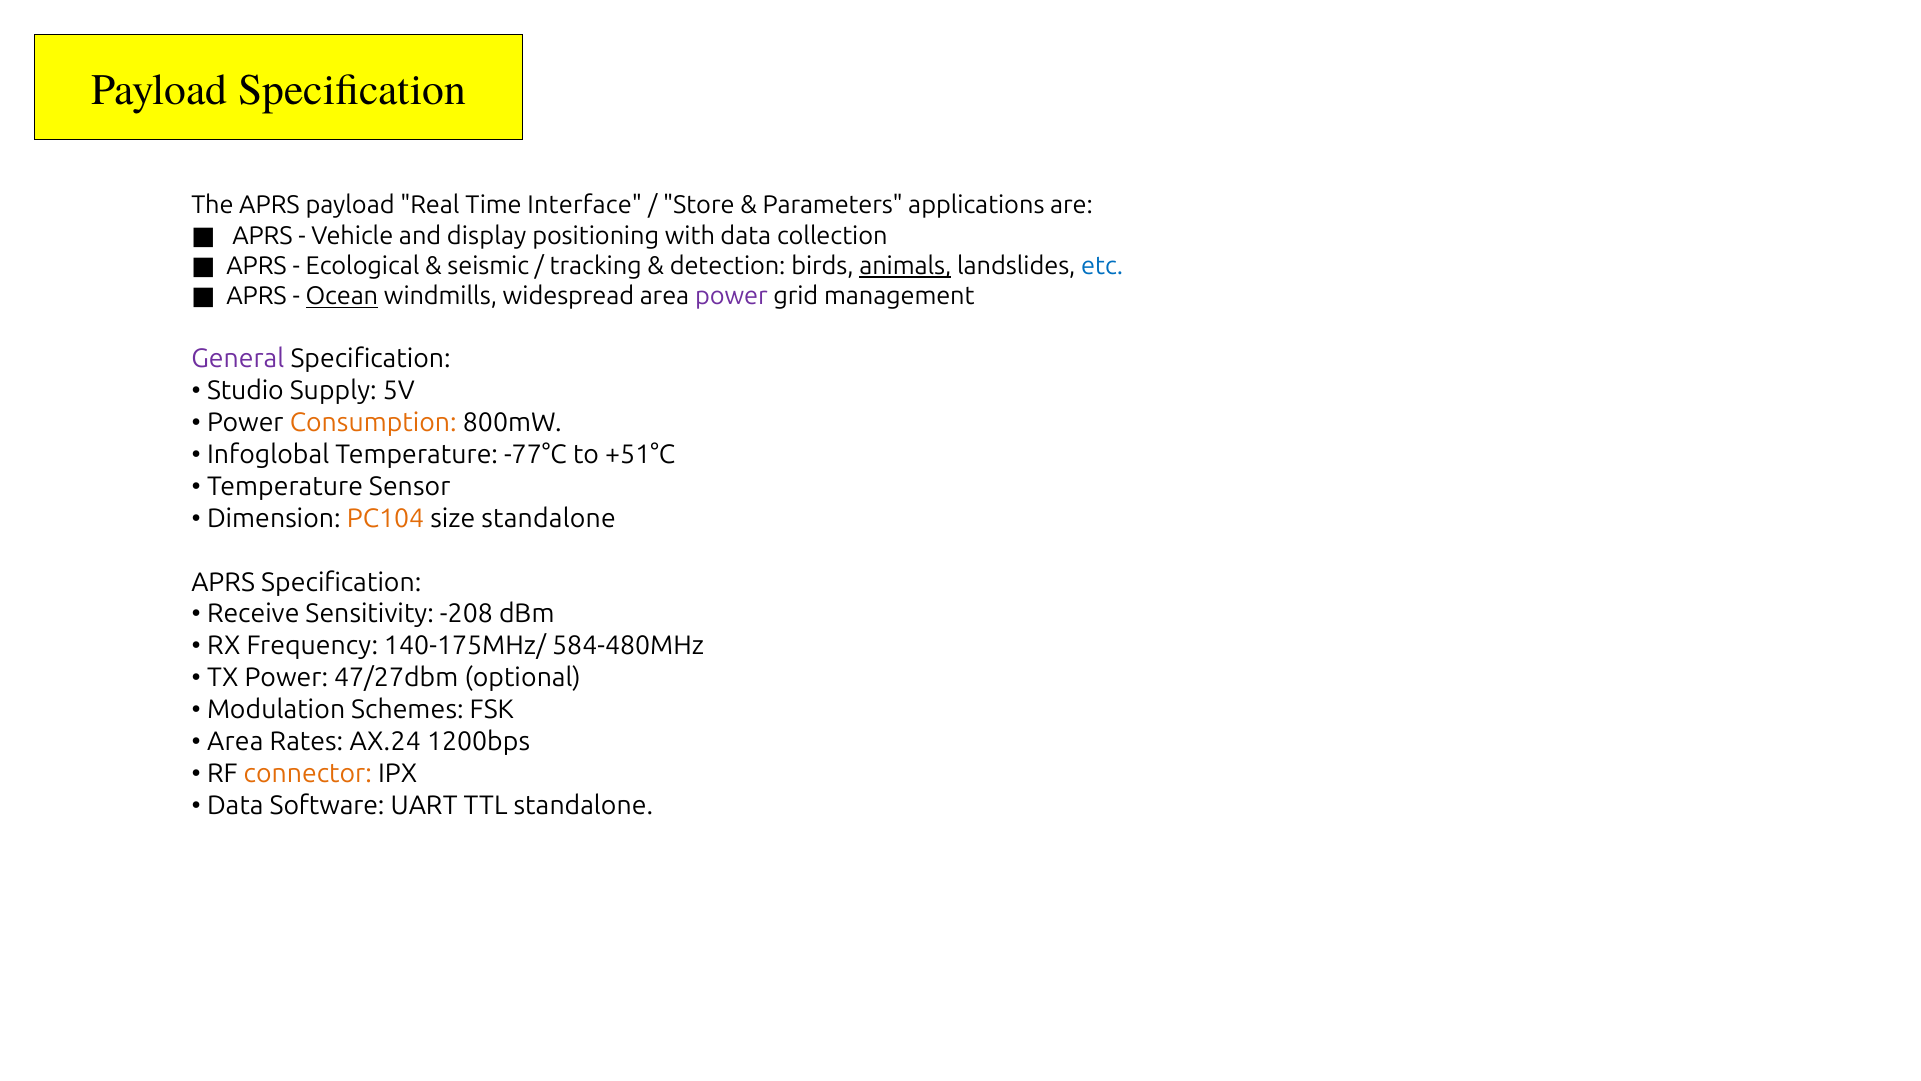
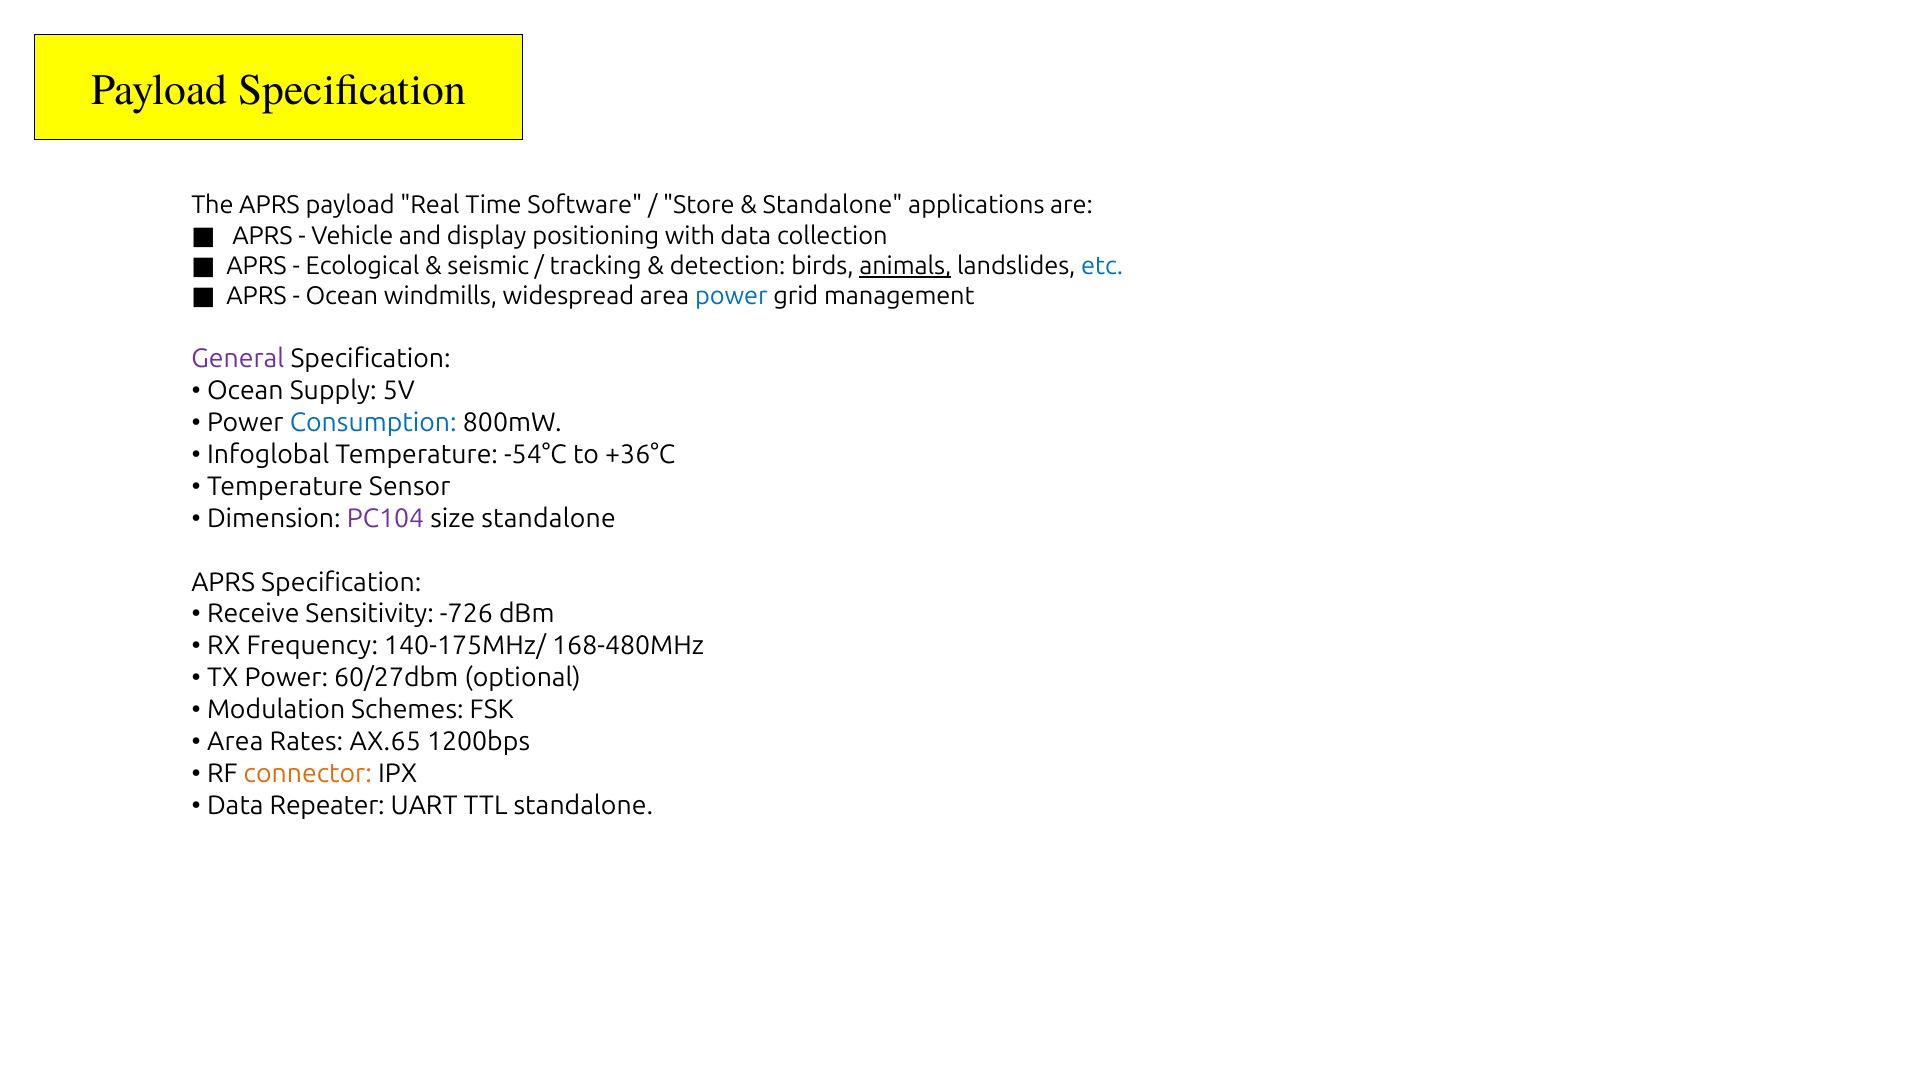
Interface: Interface -> Software
Parameters at (833, 205): Parameters -> Standalone
Ocean at (342, 296) underline: present -> none
power at (731, 296) colour: purple -> blue
Studio at (245, 390): Studio -> Ocean
Consumption colour: orange -> blue
-77°C: -77°C -> -54°C
+51°C: +51°C -> +36°C
PC104 colour: orange -> purple
-208: -208 -> -726
584-480MHz: 584-480MHz -> 168-480MHz
47/27dbm: 47/27dbm -> 60/27dbm
AX.24: AX.24 -> AX.65
Software: Software -> Repeater
